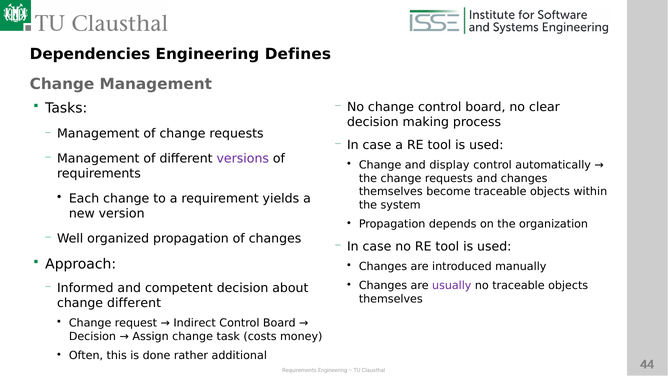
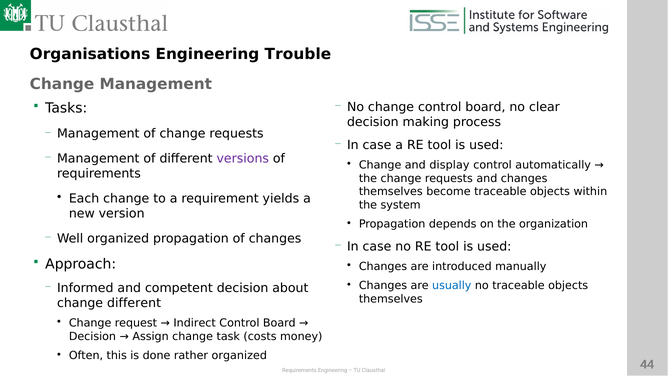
Dependencies: Dependencies -> Organisations
Defines: Defines -> Trouble
usually colour: purple -> blue
rather additional: additional -> organized
